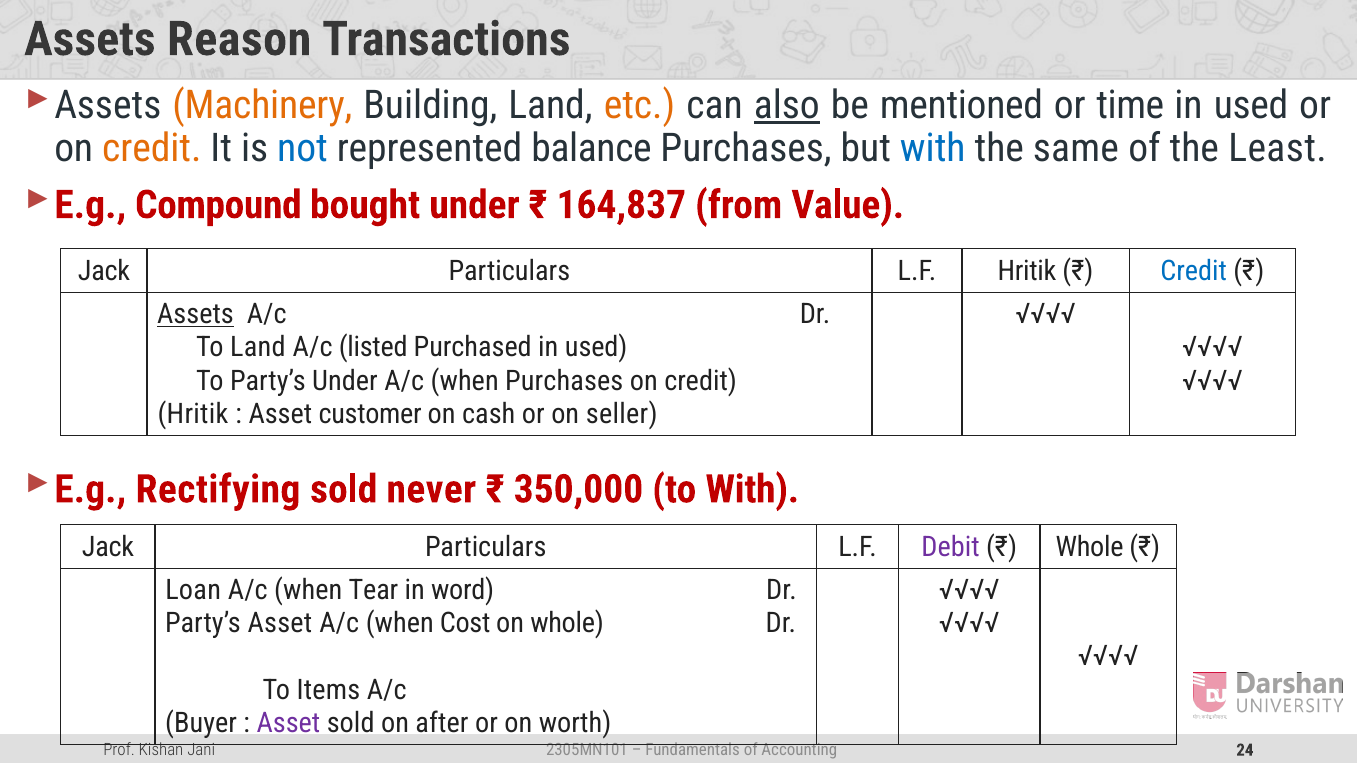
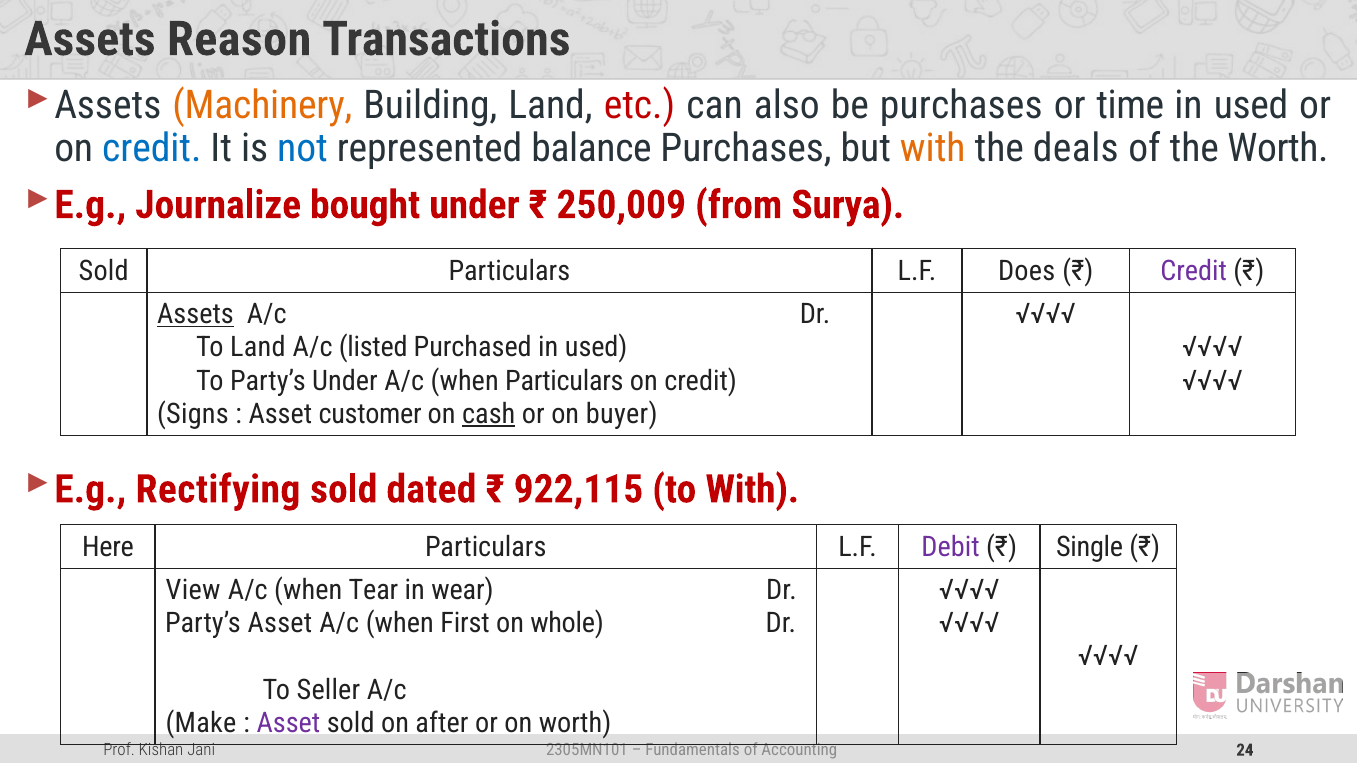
etc colour: orange -> red
also underline: present -> none
be mentioned: mentioned -> purchases
credit at (152, 148) colour: orange -> blue
with at (933, 148) colour: blue -> orange
same: same -> deals
the Least: Least -> Worth
Compound: Compound -> Journalize
164,837: 164,837 -> 250,009
Value: Value -> Surya
Jack at (104, 271): Jack -> Sold
L.F Hritik: Hritik -> Does
Credit at (1194, 271) colour: blue -> purple
when Purchases: Purchases -> Particulars
Hritik at (193, 414): Hritik -> Signs
cash underline: none -> present
seller: seller -> buyer
never: never -> dated
350,000: 350,000 -> 922,115
Jack at (108, 547): Jack -> Here
Whole at (1090, 547): Whole -> Single
Loan: Loan -> View
word: word -> wear
Cost: Cost -> First
Items: Items -> Seller
Buyer: Buyer -> Make
